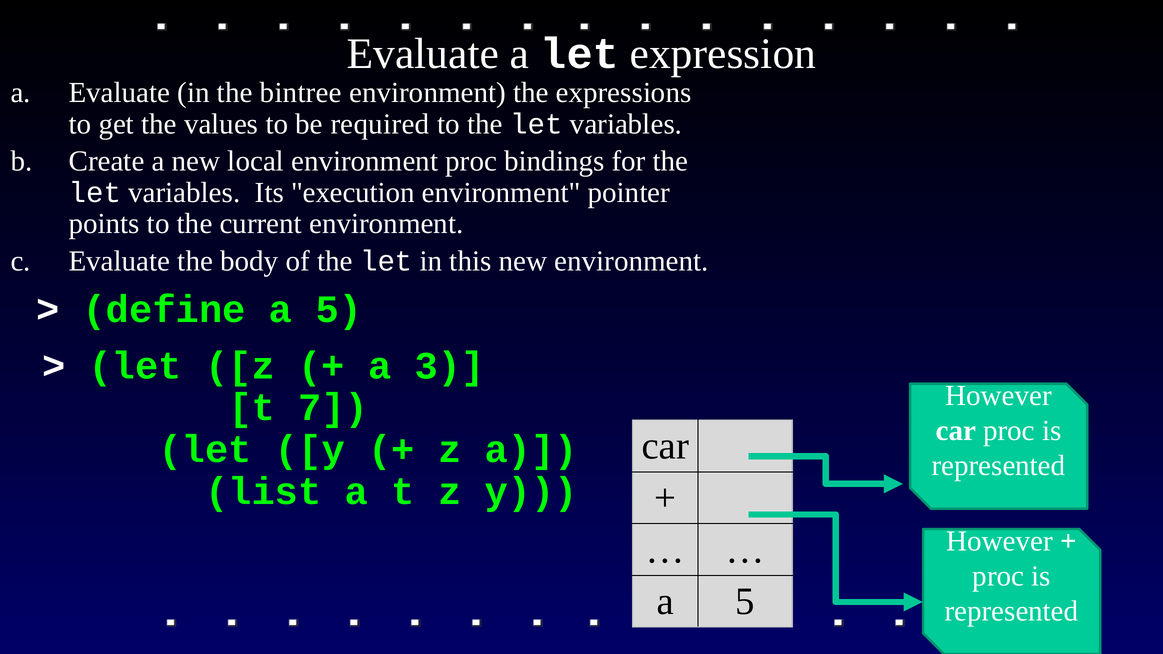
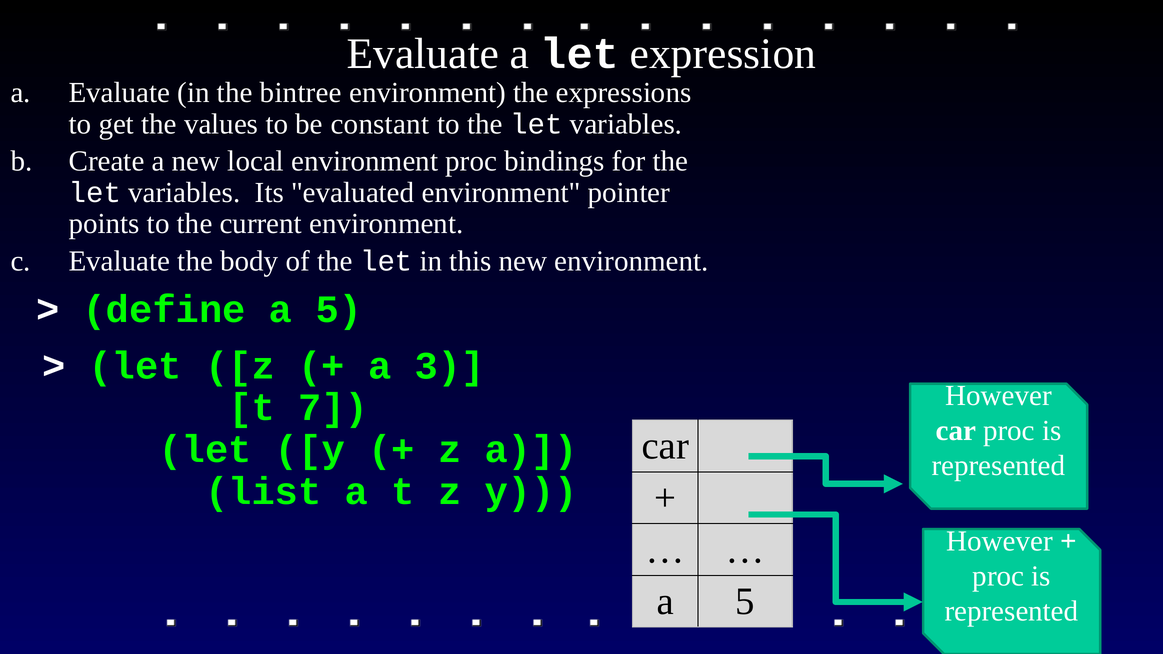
required: required -> constant
execution: execution -> evaluated
